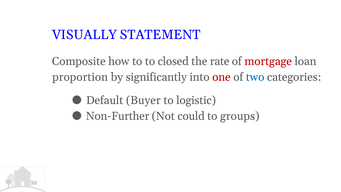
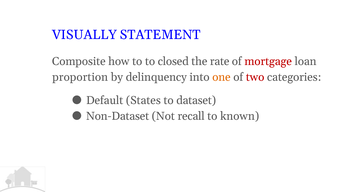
significantly: significantly -> delinquency
one colour: red -> orange
two colour: blue -> red
Buyer: Buyer -> States
logistic: logistic -> dataset
Non-Further: Non-Further -> Non-Dataset
could: could -> recall
groups: groups -> known
